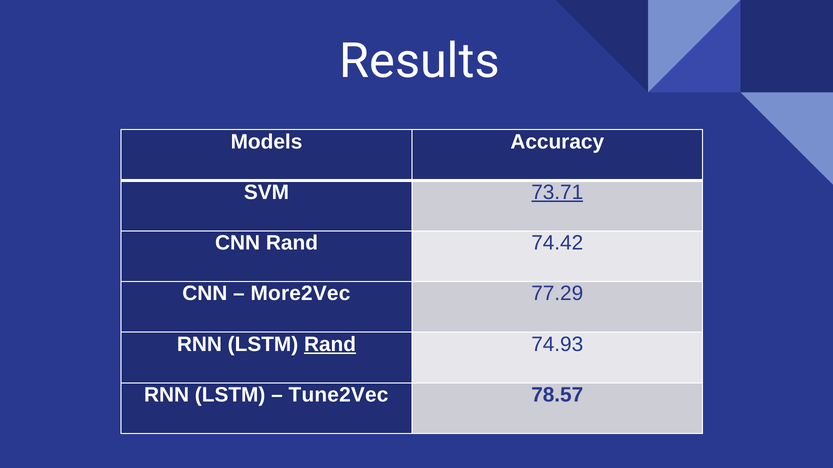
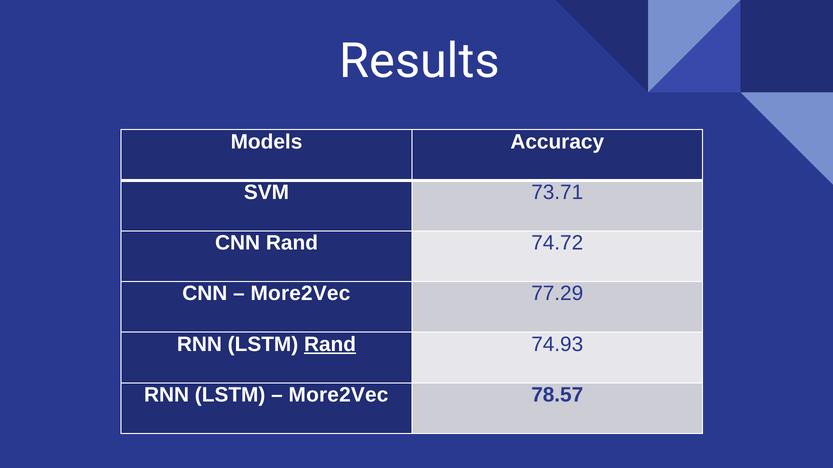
73.71 underline: present -> none
74.42: 74.42 -> 74.72
Tune2Vec at (338, 395): Tune2Vec -> More2Vec
